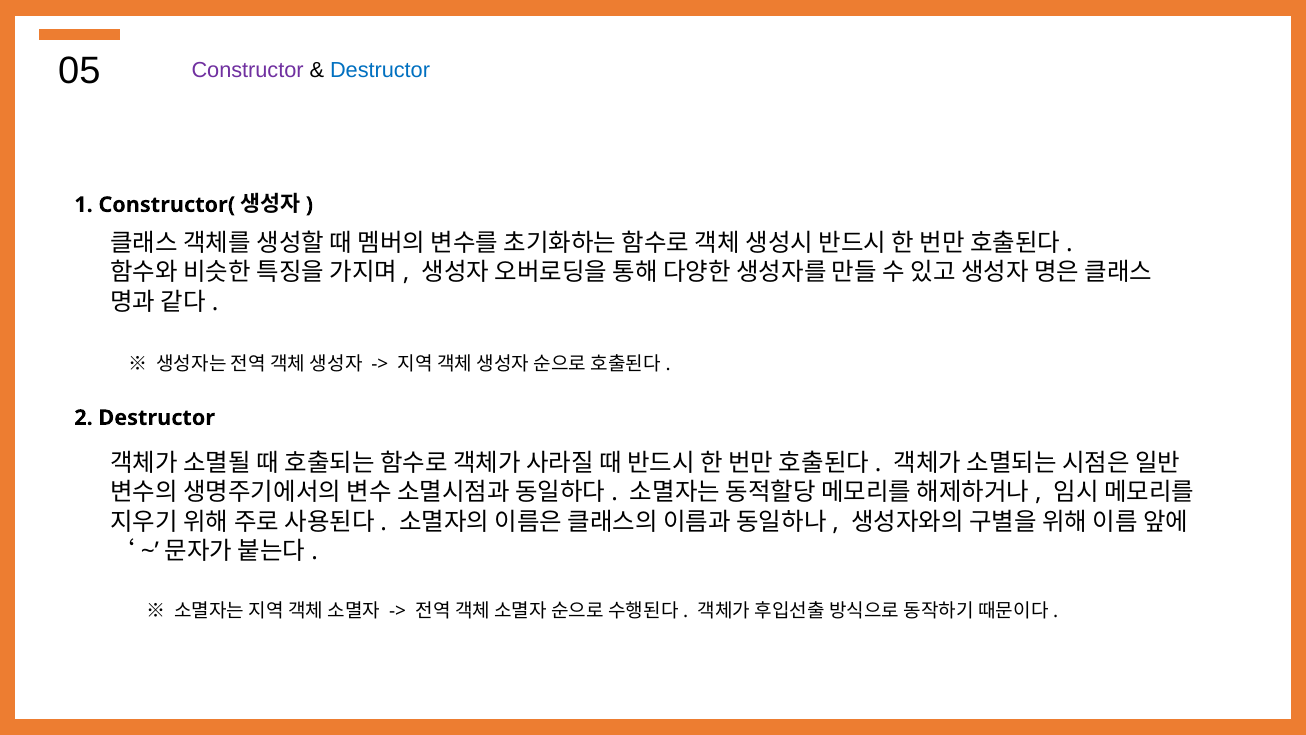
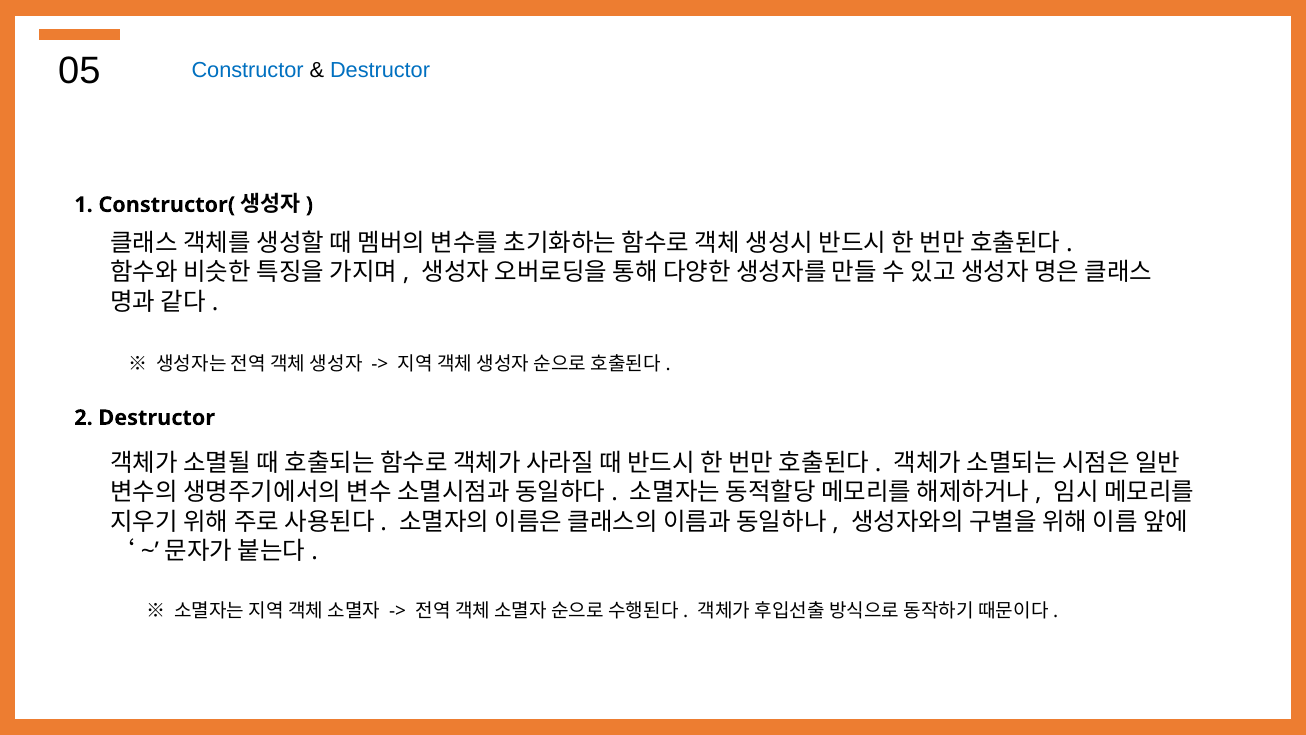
Constructor colour: purple -> blue
